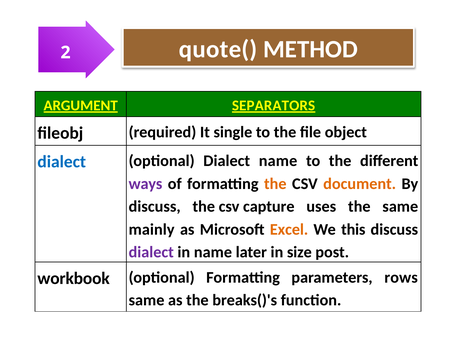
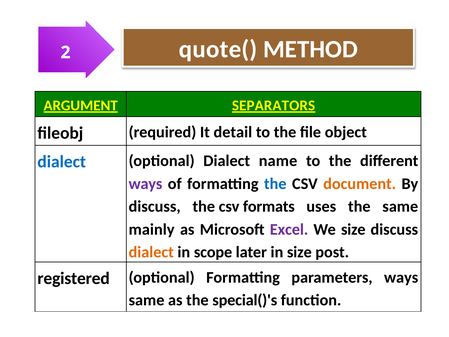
single: single -> detail
the at (275, 184) colour: orange -> blue
capture: capture -> formats
Excel colour: orange -> purple
We this: this -> size
dialect at (151, 252) colour: purple -> orange
in name: name -> scope
workbook: workbook -> registered
parameters rows: rows -> ways
breaks()'s: breaks()'s -> special()'s
